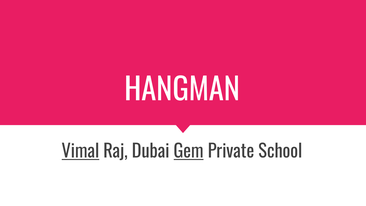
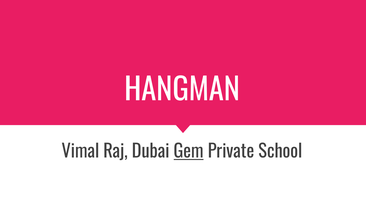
Vimal underline: present -> none
